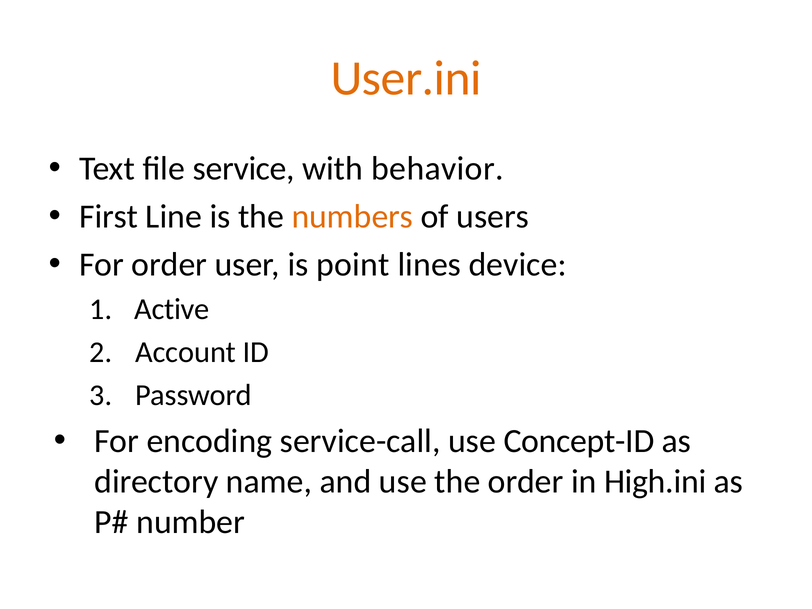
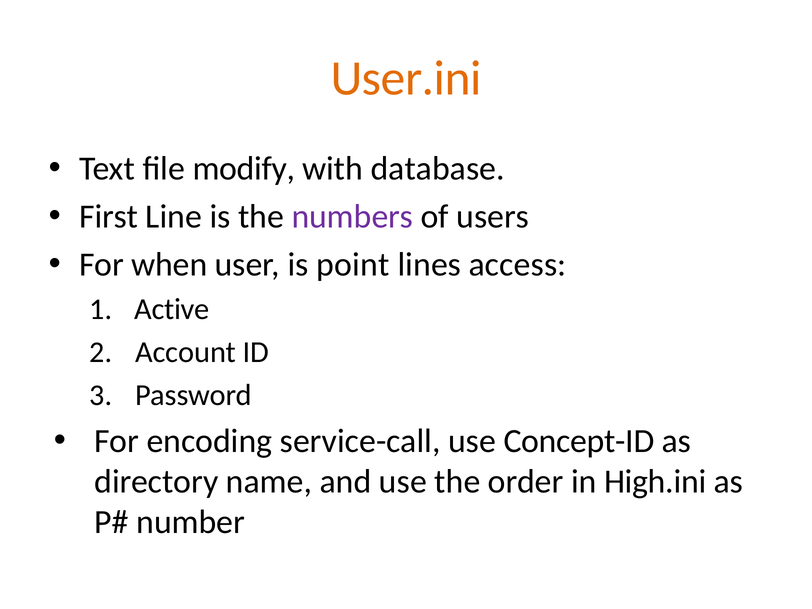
service: service -> modify
behavior: behavior -> database
numbers colour: orange -> purple
For order: order -> when
device: device -> access
